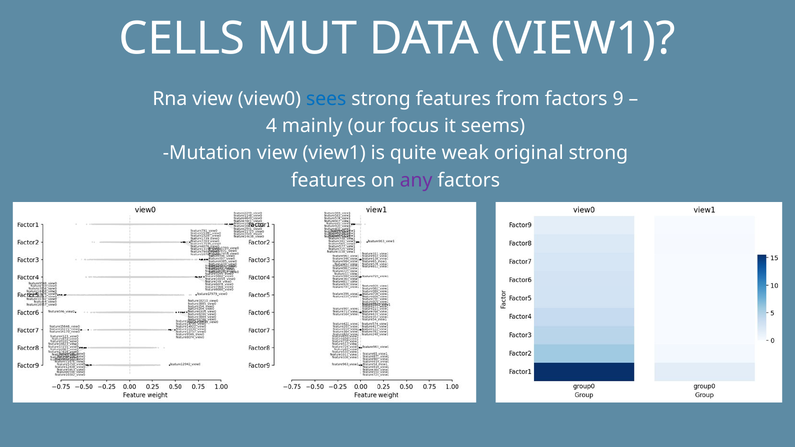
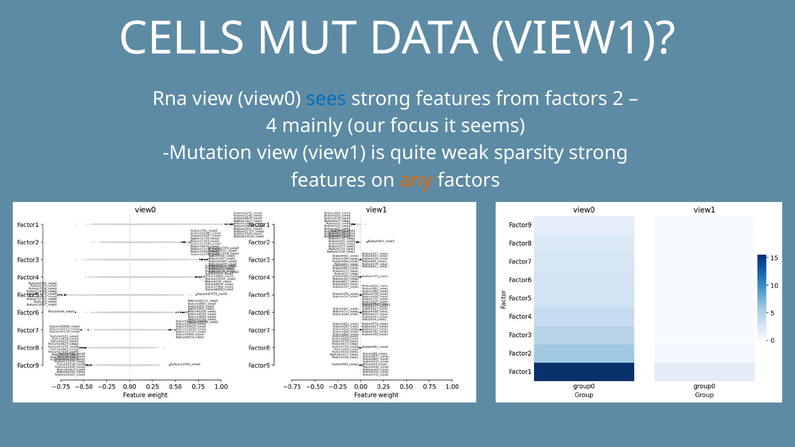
9: 9 -> 2
original: original -> sparsity
any colour: purple -> orange
